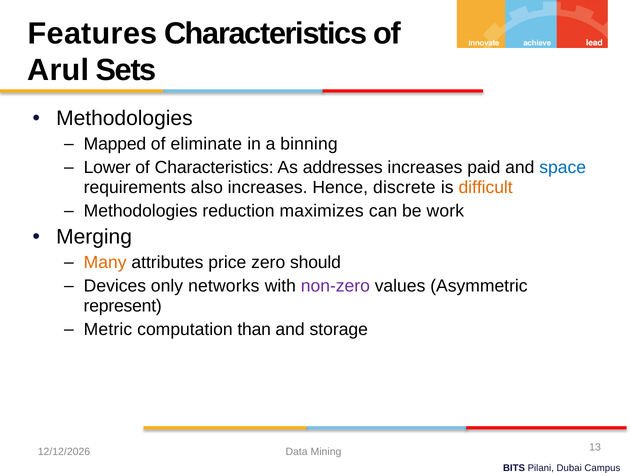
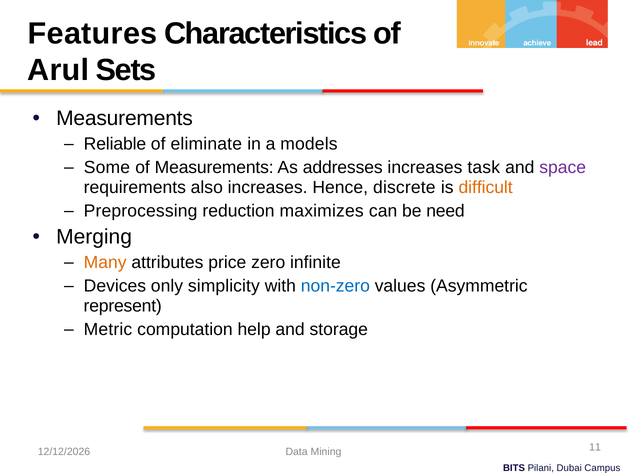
Methodologies at (124, 118): Methodologies -> Measurements
Mapped: Mapped -> Reliable
binning: binning -> models
Lower: Lower -> Some
of Characteristics: Characteristics -> Measurements
paid: paid -> task
space colour: blue -> purple
Methodologies at (141, 211): Methodologies -> Preprocessing
work: work -> need
should: should -> infinite
networks: networks -> simplicity
non-zero colour: purple -> blue
than: than -> help
13: 13 -> 11
